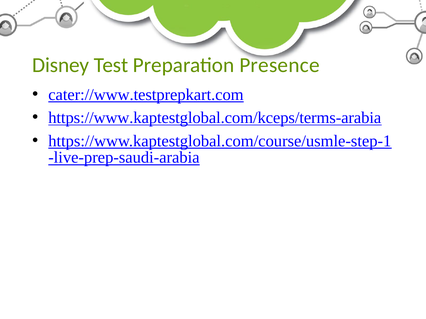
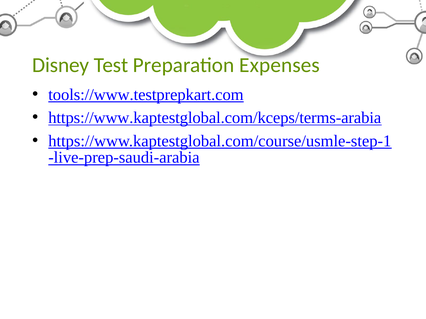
Presence: Presence -> Expenses
cater://www.testprepkart.com: cater://www.testprepkart.com -> tools://www.testprepkart.com
